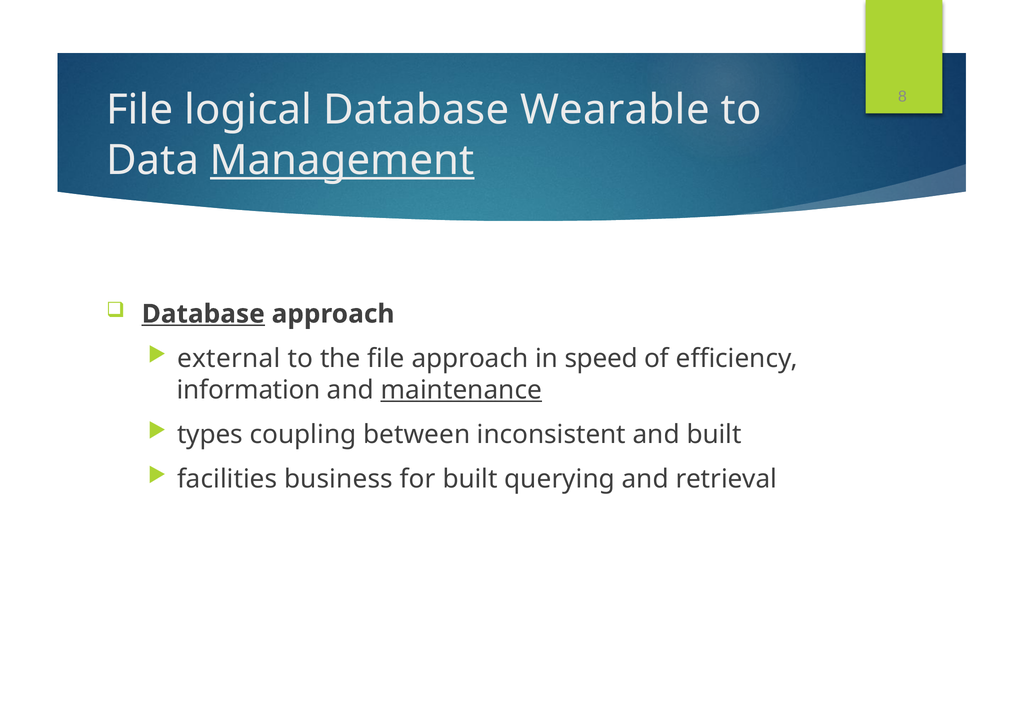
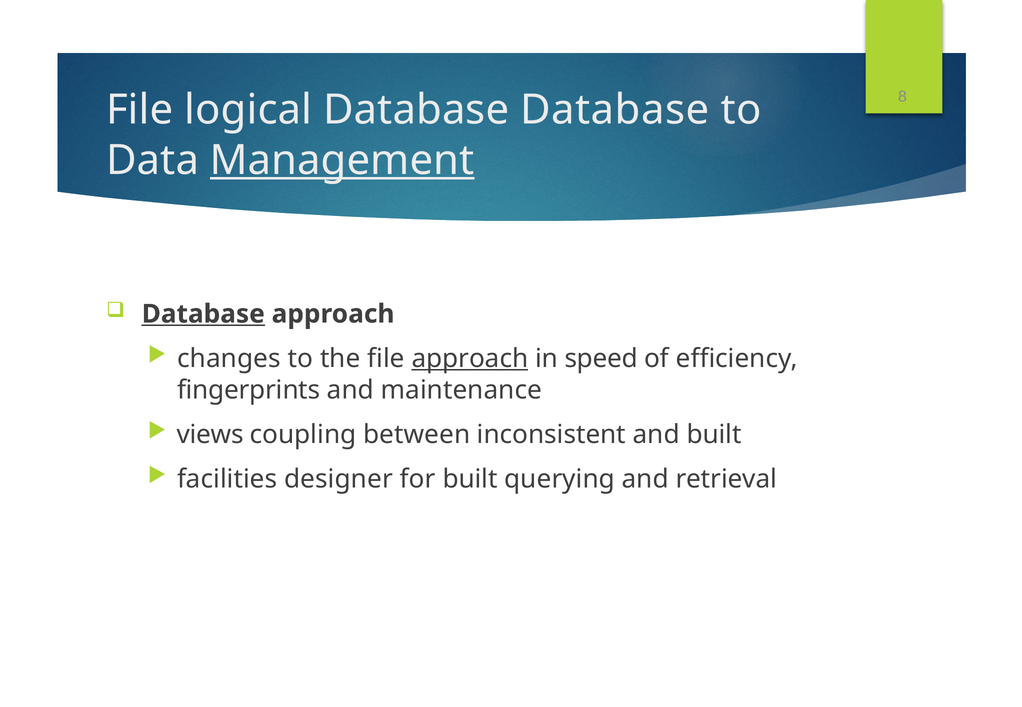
Database Wearable: Wearable -> Database
external: external -> changes
approach at (470, 359) underline: none -> present
information: information -> fingerprints
maintenance underline: present -> none
types: types -> views
business: business -> designer
